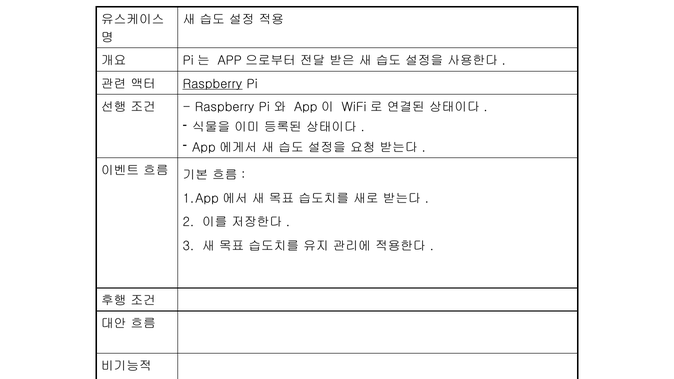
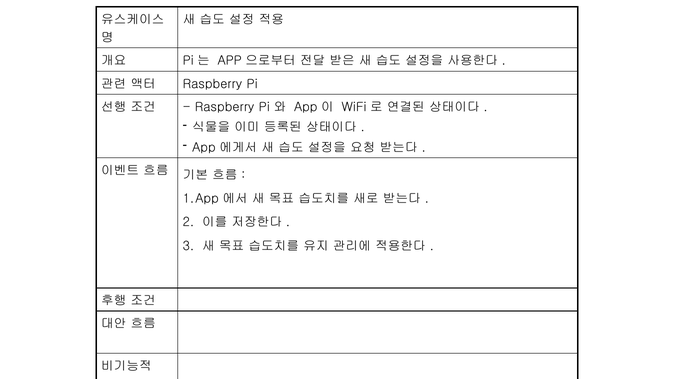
Raspberry at (212, 84) underline: present -> none
